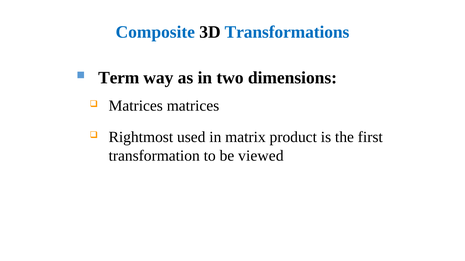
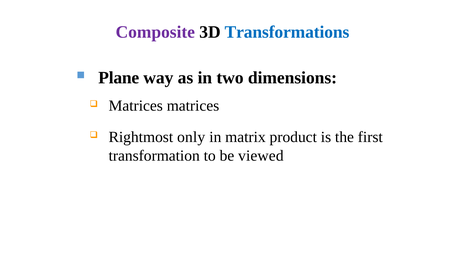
Composite colour: blue -> purple
Term: Term -> Plane
used: used -> only
